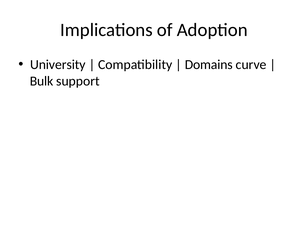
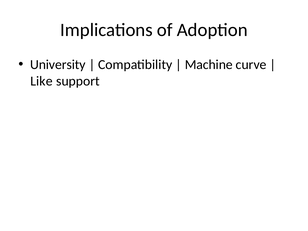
Domains: Domains -> Machine
Bulk: Bulk -> Like
